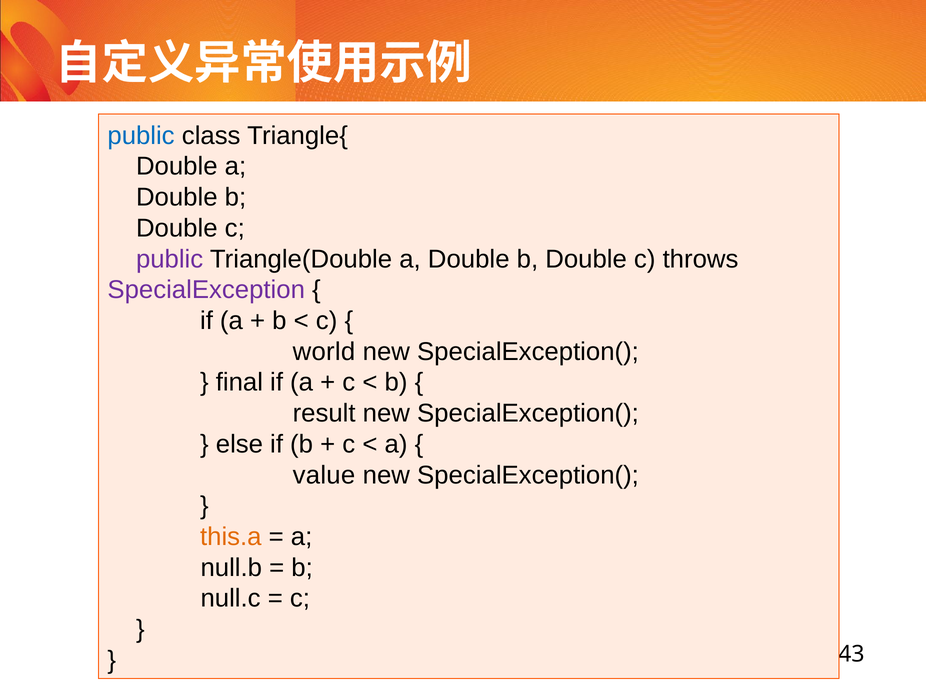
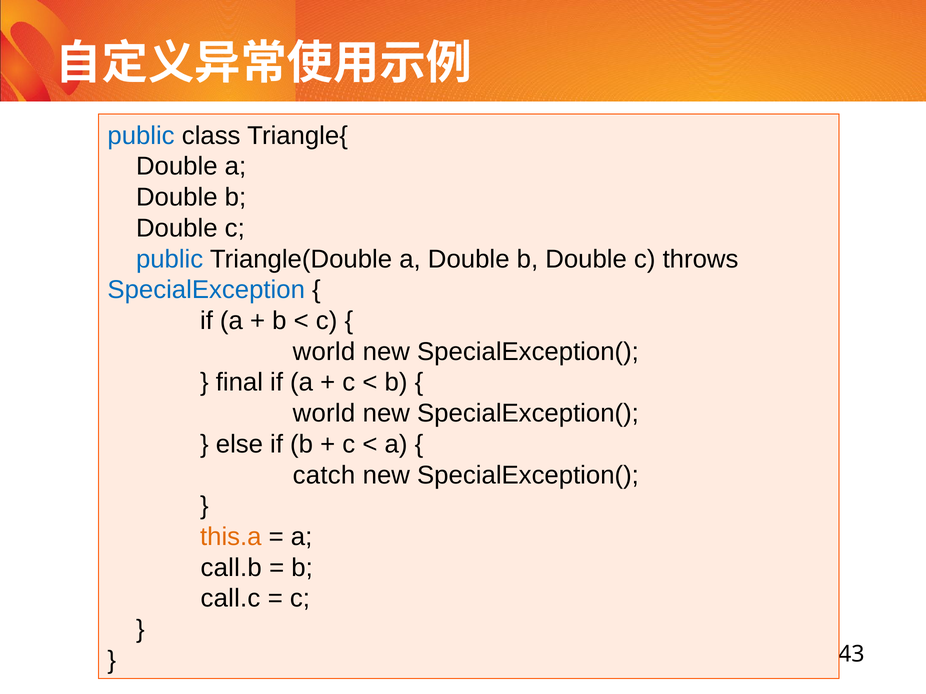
public at (170, 259) colour: purple -> blue
SpecialException colour: purple -> blue
result at (324, 414): result -> world
value: value -> catch
null.b: null.b -> call.b
null.c: null.c -> call.c
